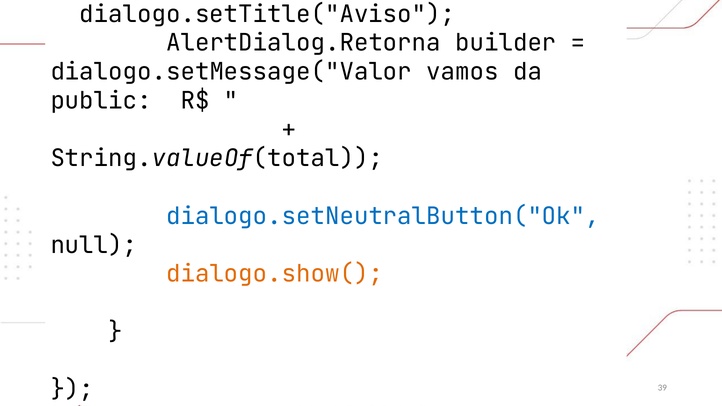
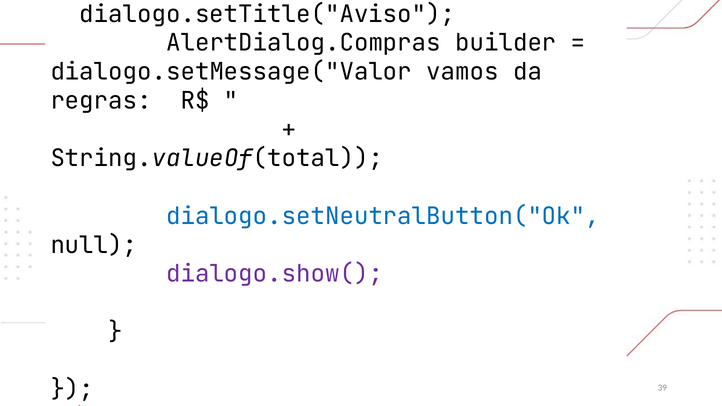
AlertDialog.Retorna: AlertDialog.Retorna -> AlertDialog.Compras
public: public -> regras
dialogo.show( colour: orange -> purple
